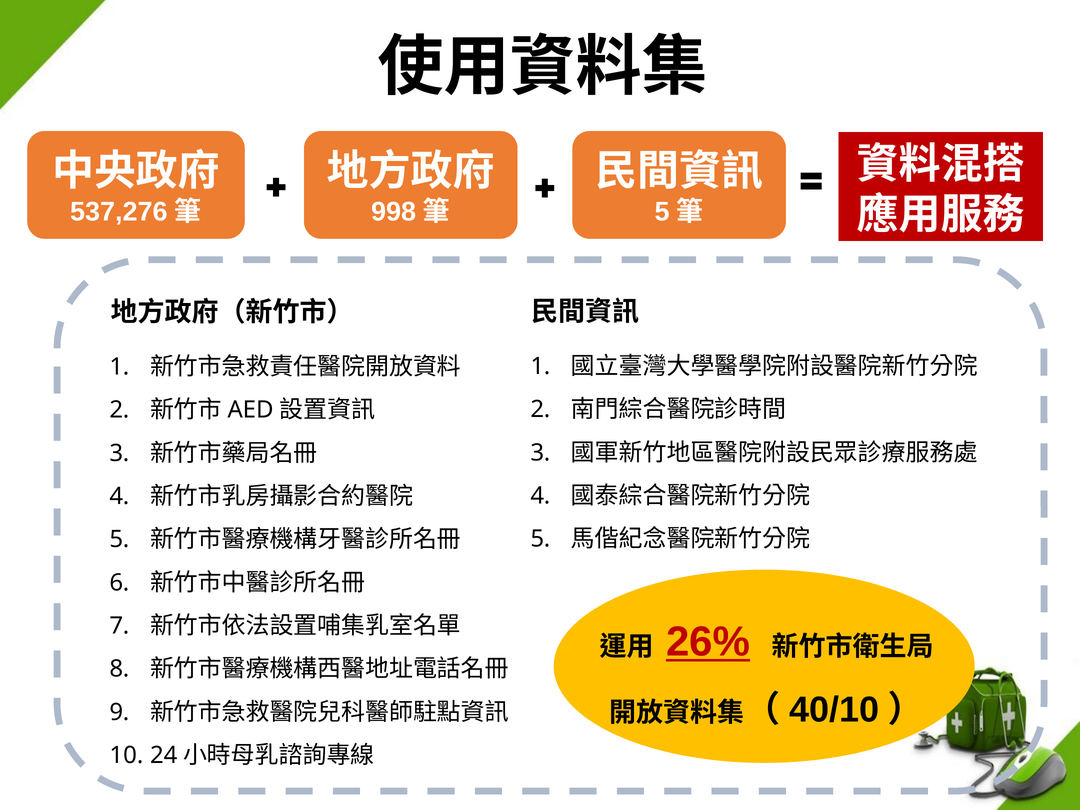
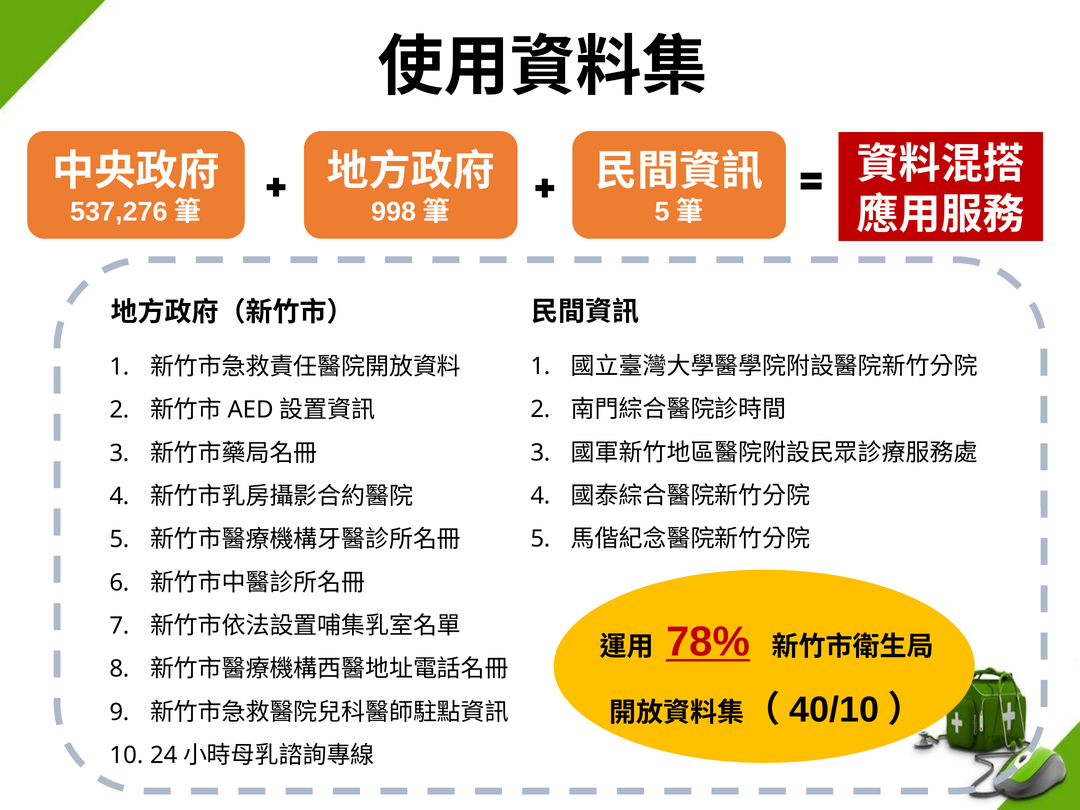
26%: 26% -> 78%
